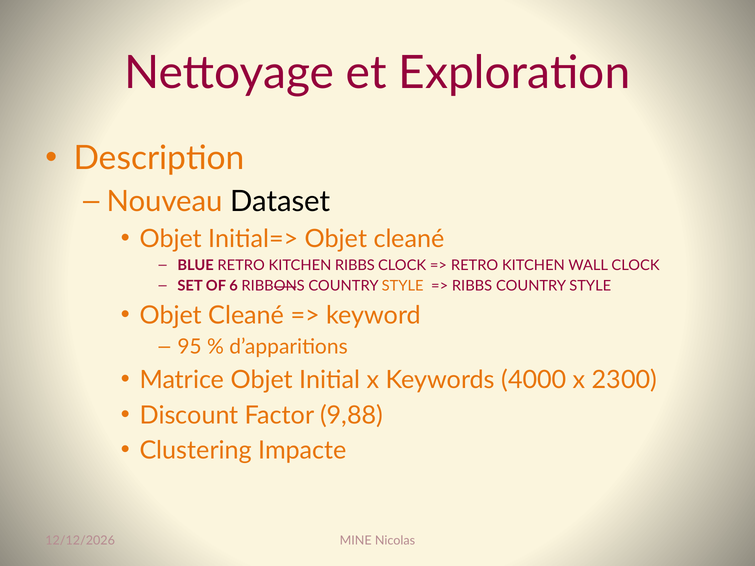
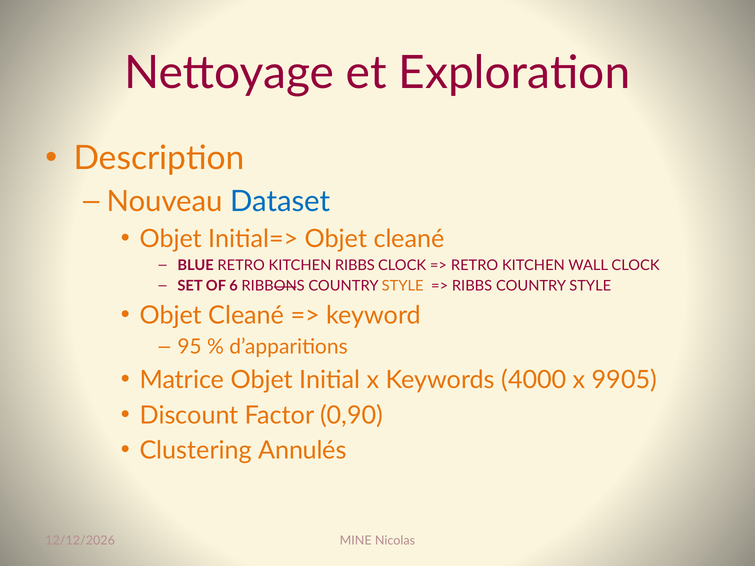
Dataset colour: black -> blue
2300: 2300 -> 9905
9,88: 9,88 -> 0,90
Impacte: Impacte -> Annulés
